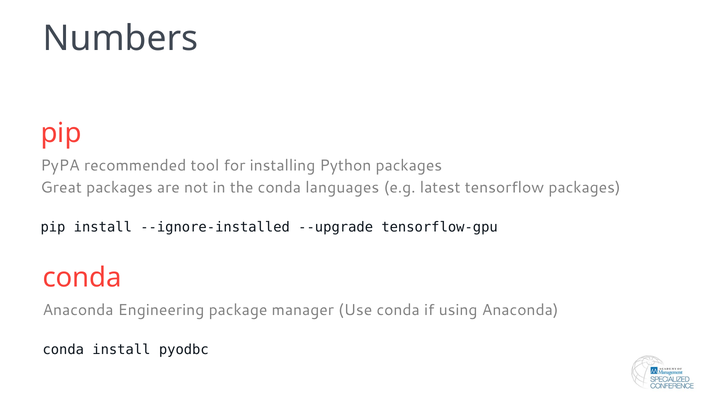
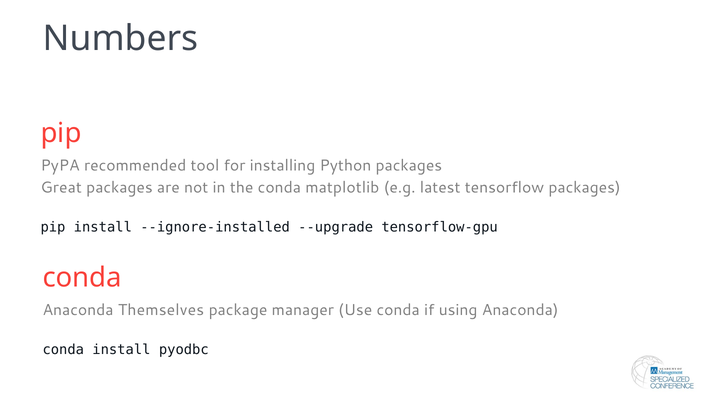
languages: languages -> matplotlib
Engineering: Engineering -> Themselves
